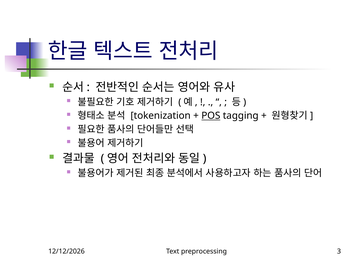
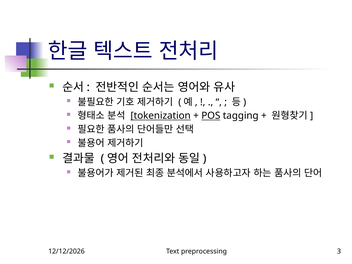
tokenization underline: none -> present
